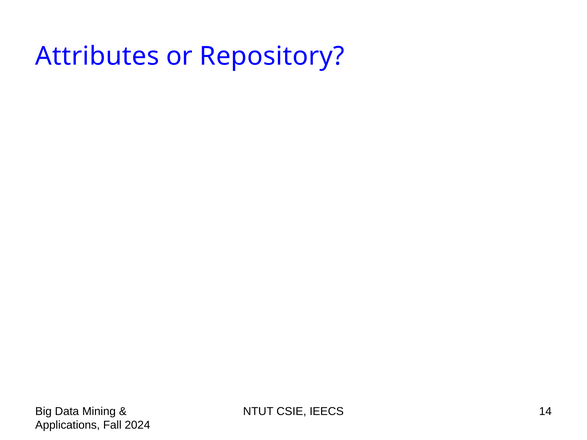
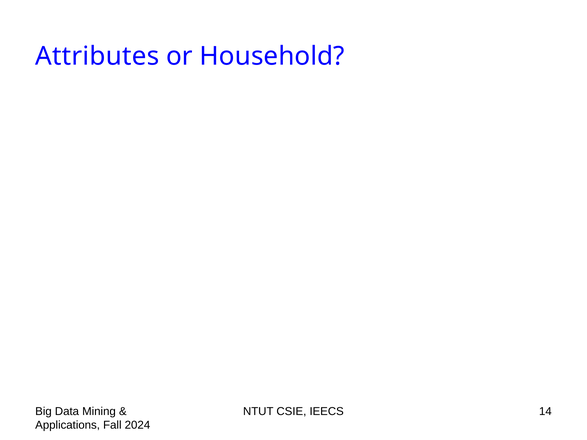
Repository: Repository -> Household
